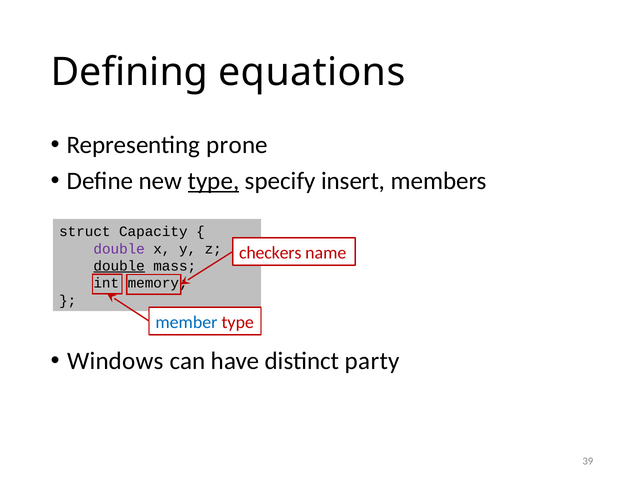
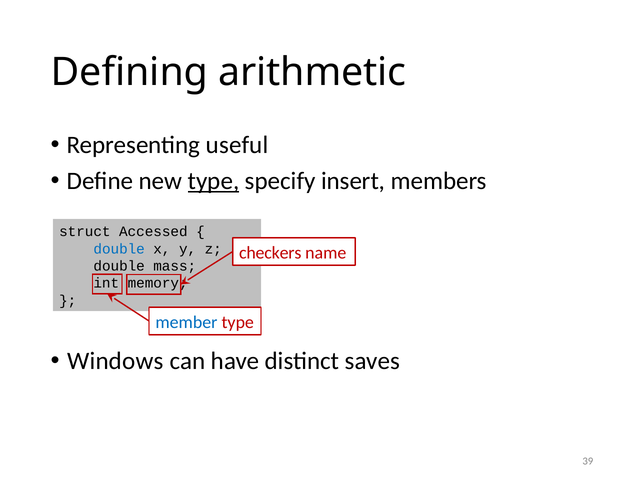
equations: equations -> arithmetic
prone: prone -> useful
Capacity: Capacity -> Accessed
double at (119, 249) colour: purple -> blue
double at (119, 266) underline: present -> none
party: party -> saves
